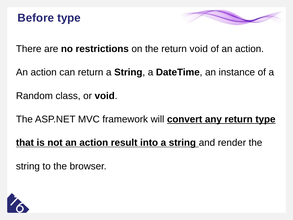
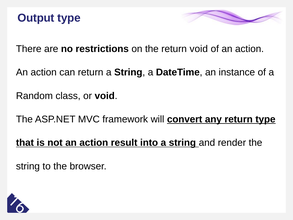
Before: Before -> Output
